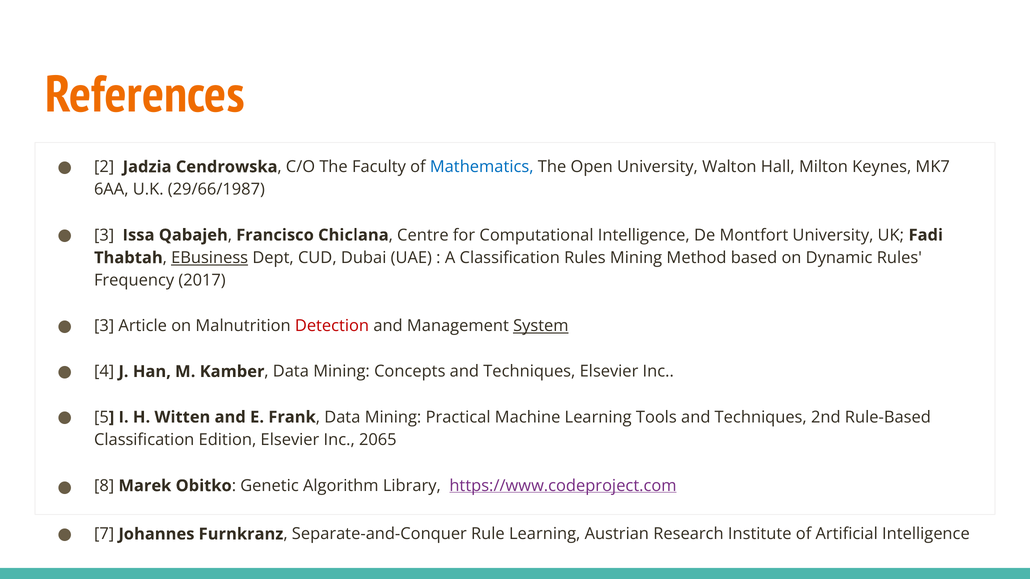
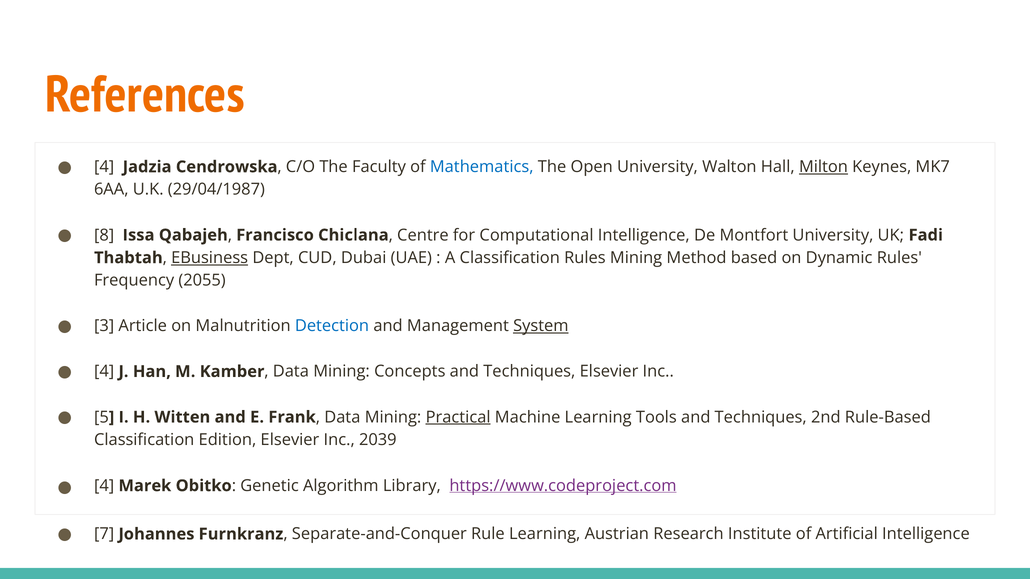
2 at (104, 167): 2 -> 4
Milton underline: none -> present
29/66/1987: 29/66/1987 -> 29/04/1987
3 at (104, 235): 3 -> 8
2017: 2017 -> 2055
Detection colour: red -> blue
Practical underline: none -> present
2065: 2065 -> 2039
8 at (104, 486): 8 -> 4
